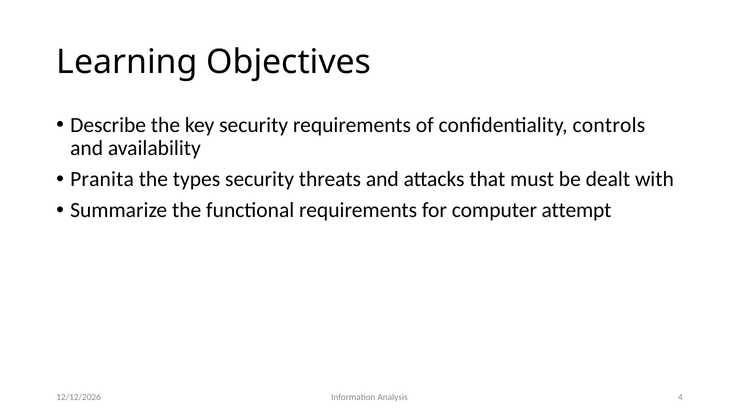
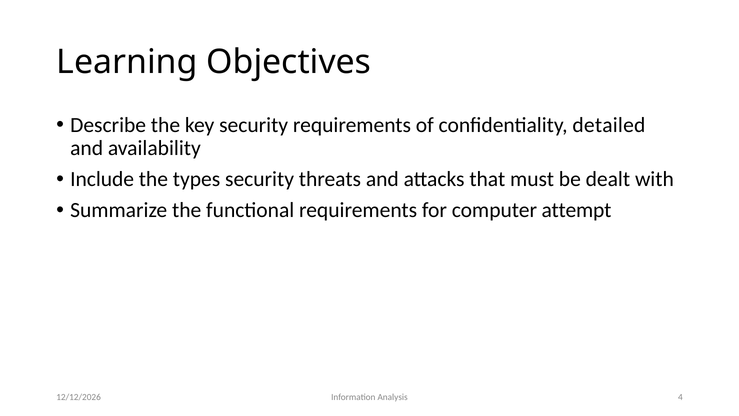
controls: controls -> detailed
Pranita: Pranita -> Include
